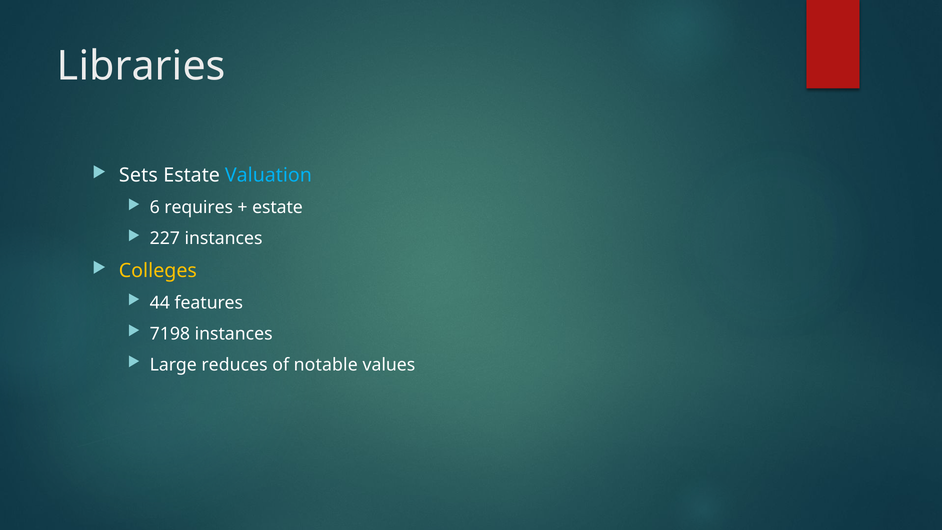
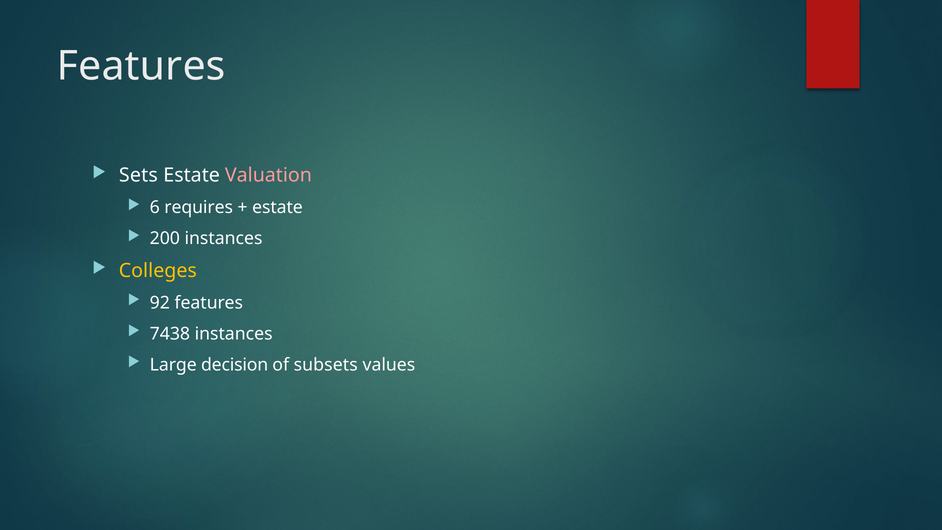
Libraries at (141, 66): Libraries -> Features
Valuation colour: light blue -> pink
227: 227 -> 200
44: 44 -> 92
7198: 7198 -> 7438
reduces: reduces -> decision
notable: notable -> subsets
